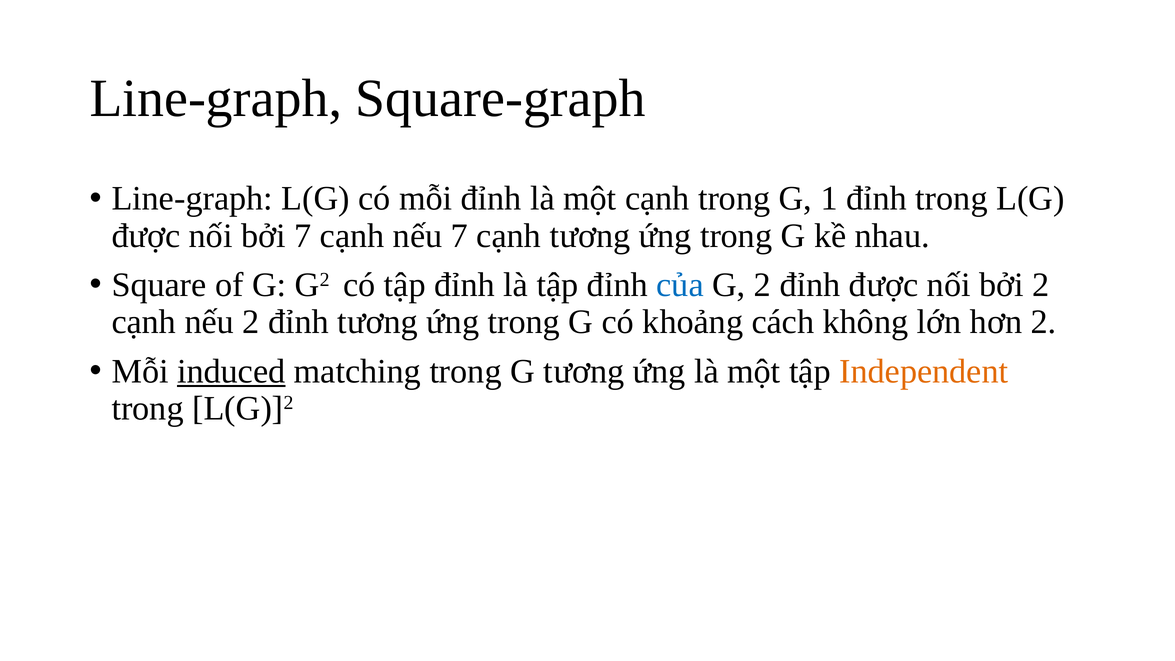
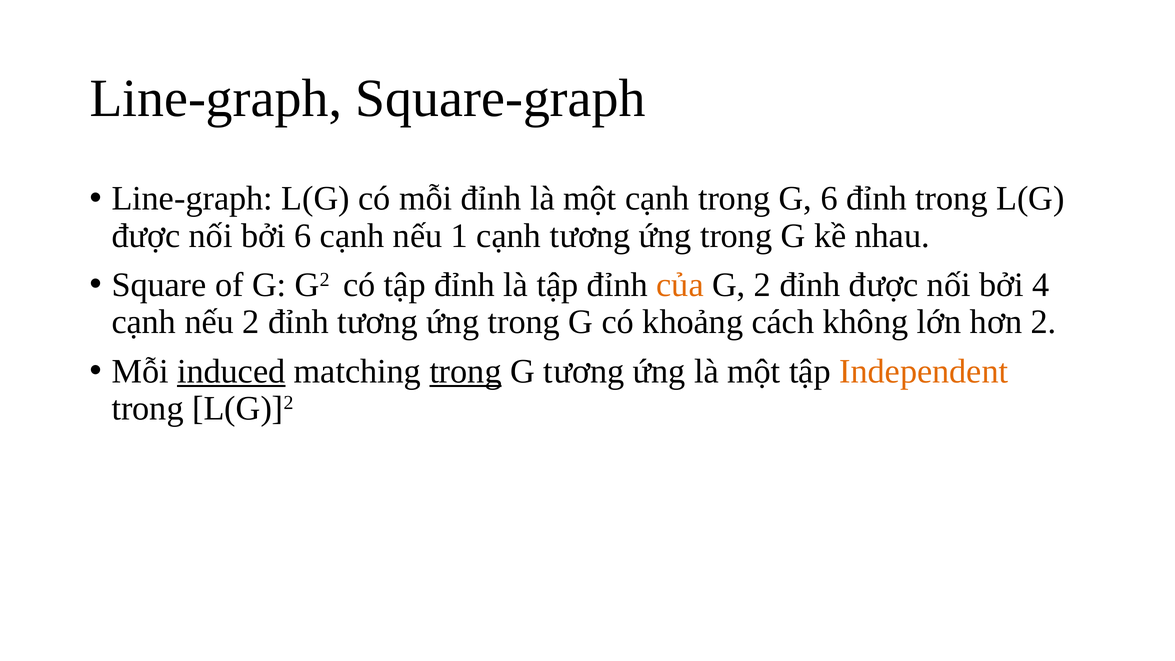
G 1: 1 -> 6
bởi 7: 7 -> 6
nếu 7: 7 -> 1
của colour: blue -> orange
bởi 2: 2 -> 4
trong at (466, 371) underline: none -> present
